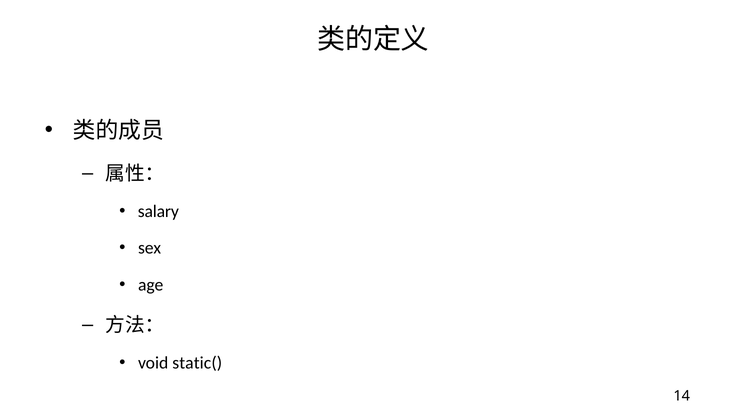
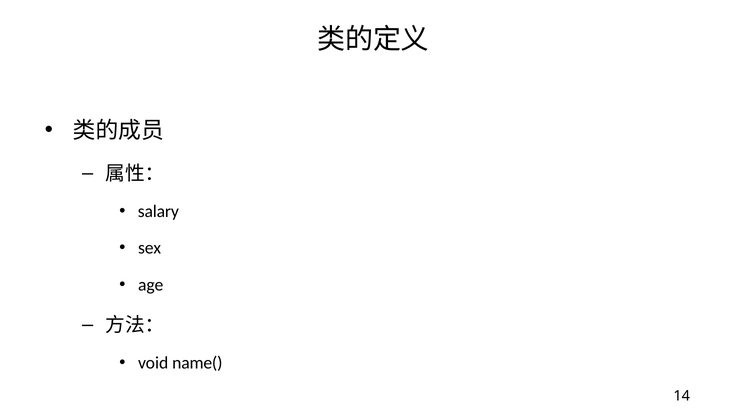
static(: static( -> name(
